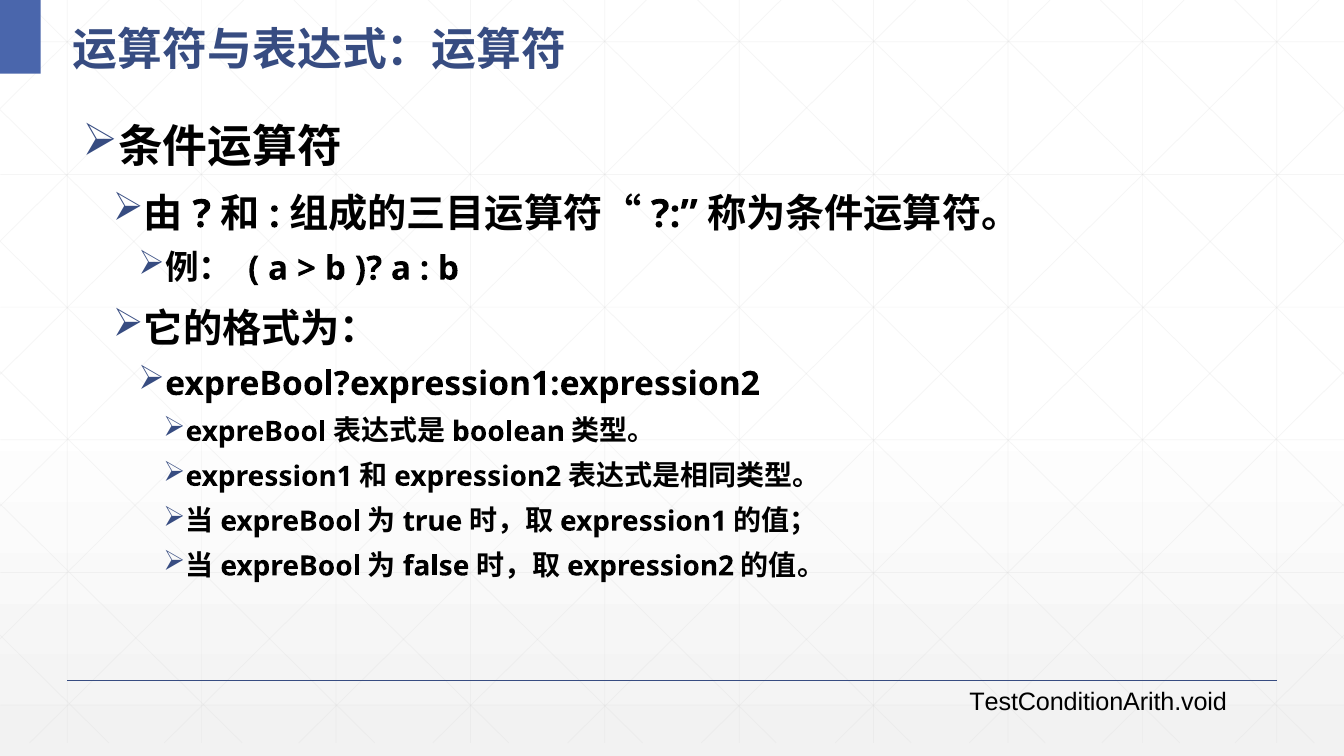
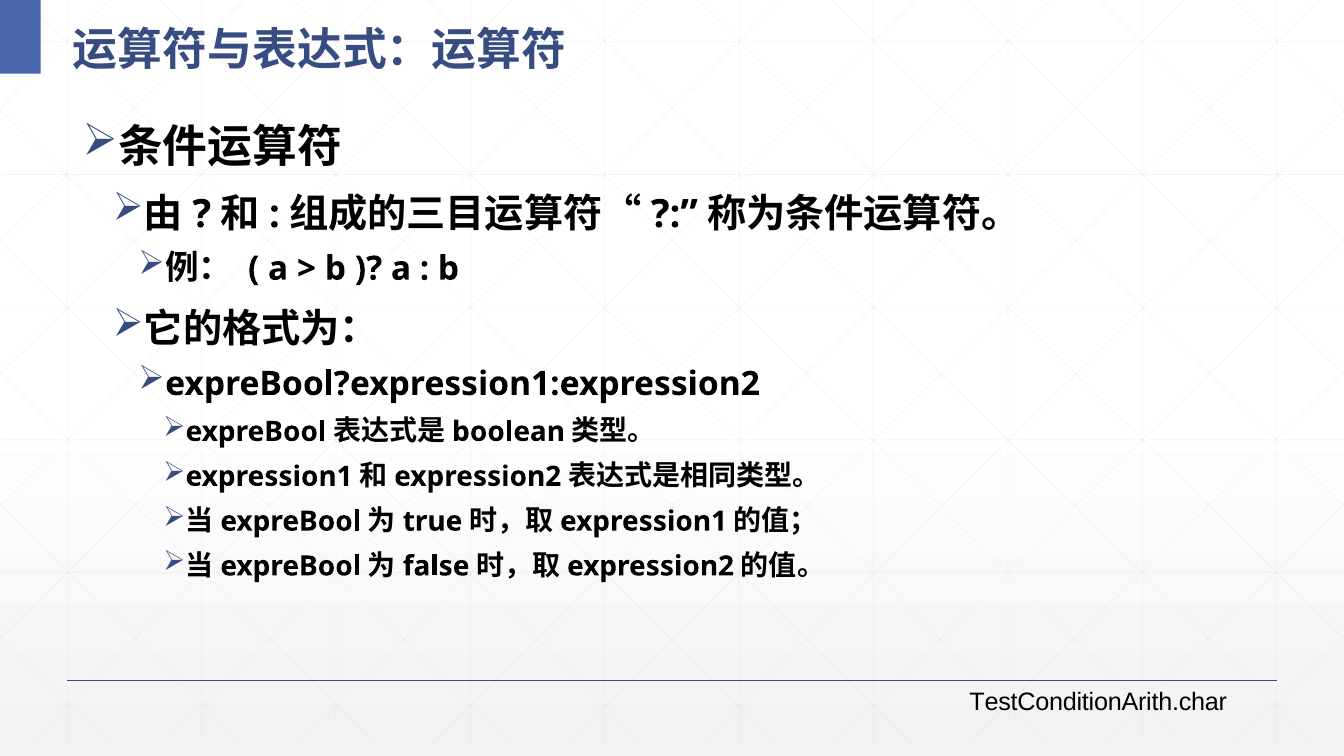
TestConditionArith.void: TestConditionArith.void -> TestConditionArith.char
